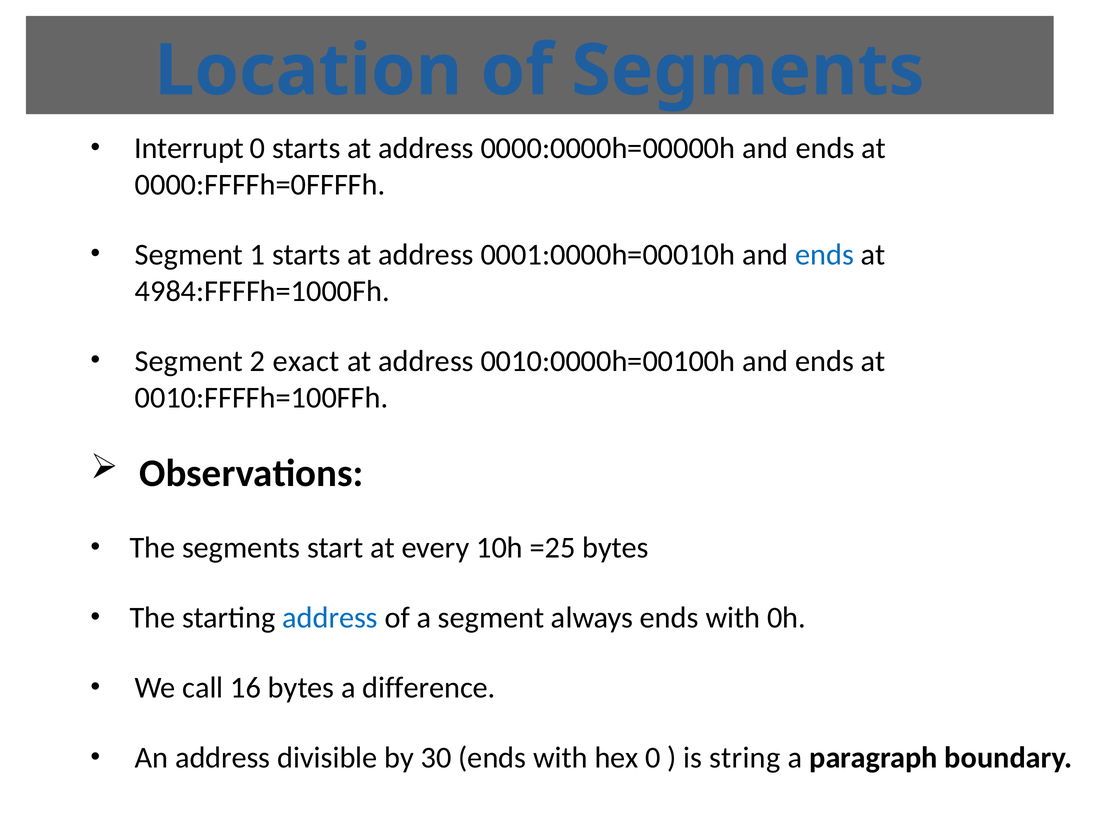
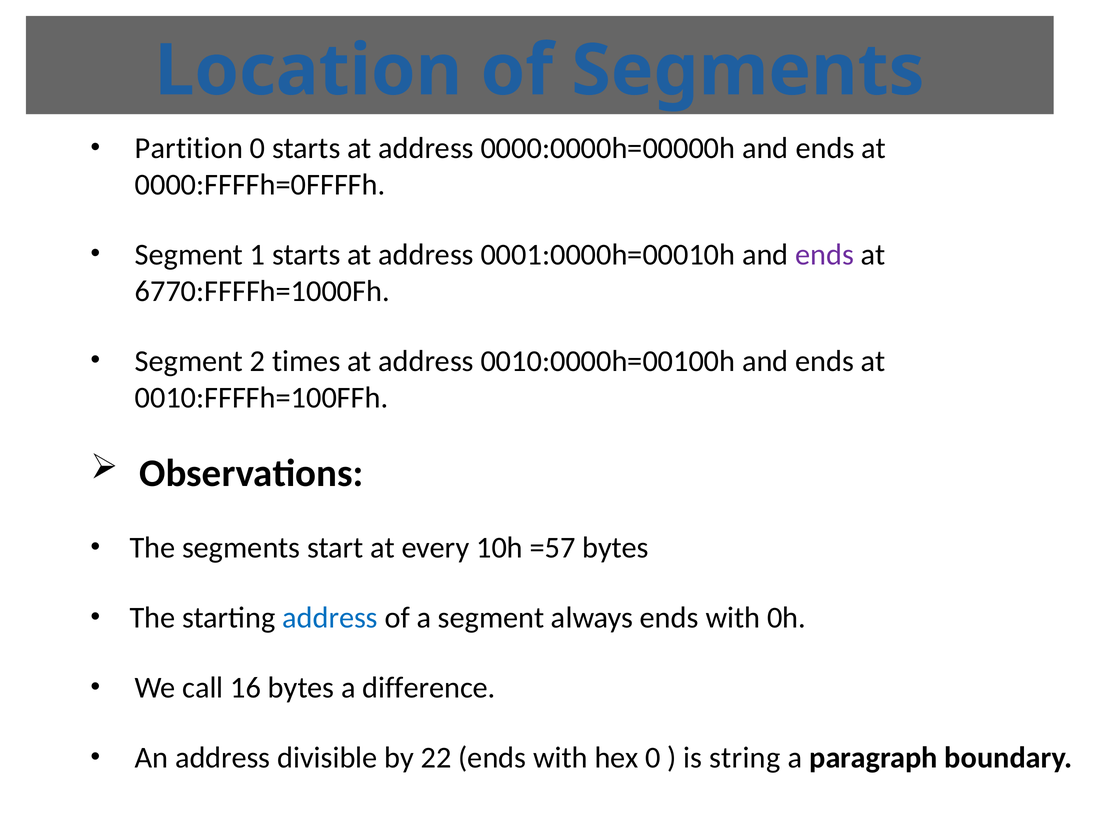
Interrupt: Interrupt -> Partition
ends at (825, 255) colour: blue -> purple
4984:FFFFh=1000Fh: 4984:FFFFh=1000Fh -> 6770:FFFFh=1000Fh
exact: exact -> times
=25: =25 -> =57
30: 30 -> 22
